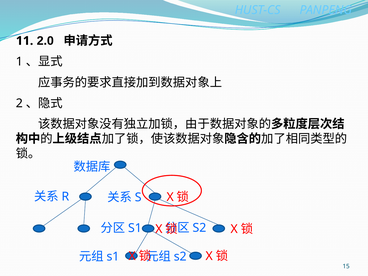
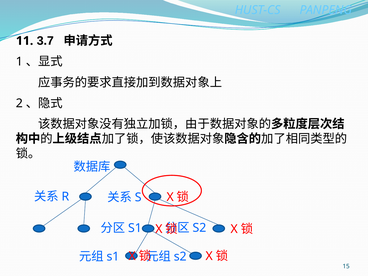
2.0: 2.0 -> 3.7
